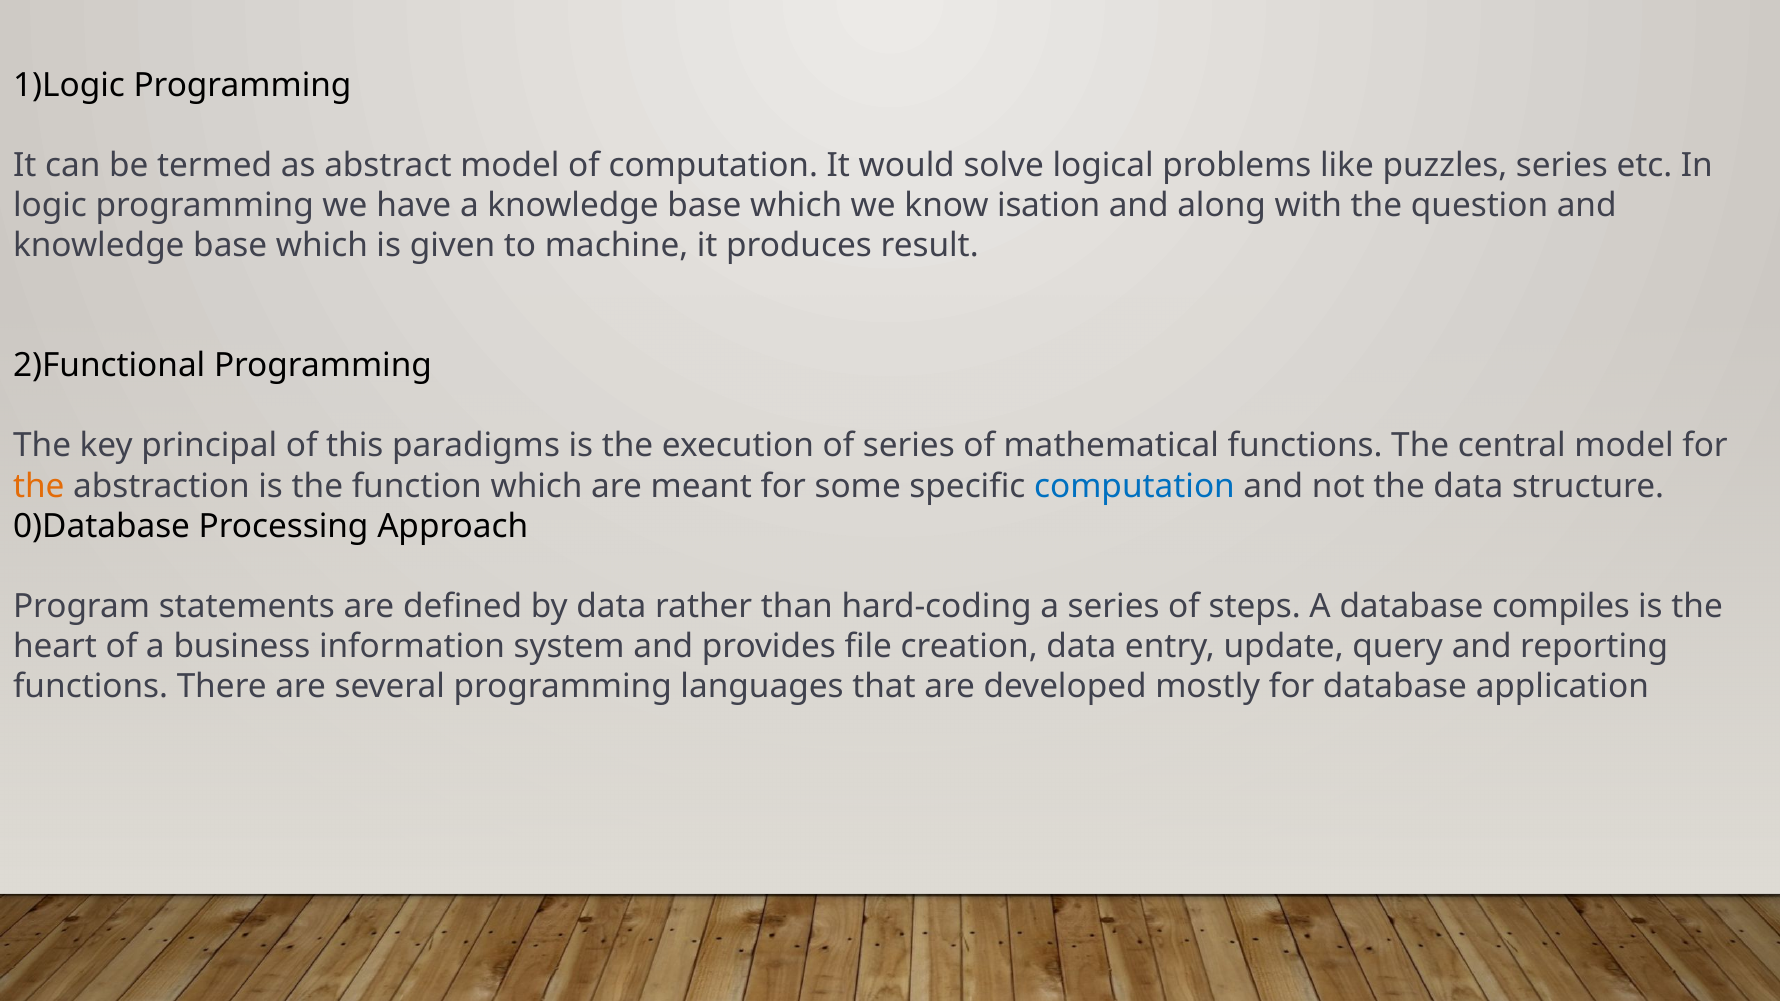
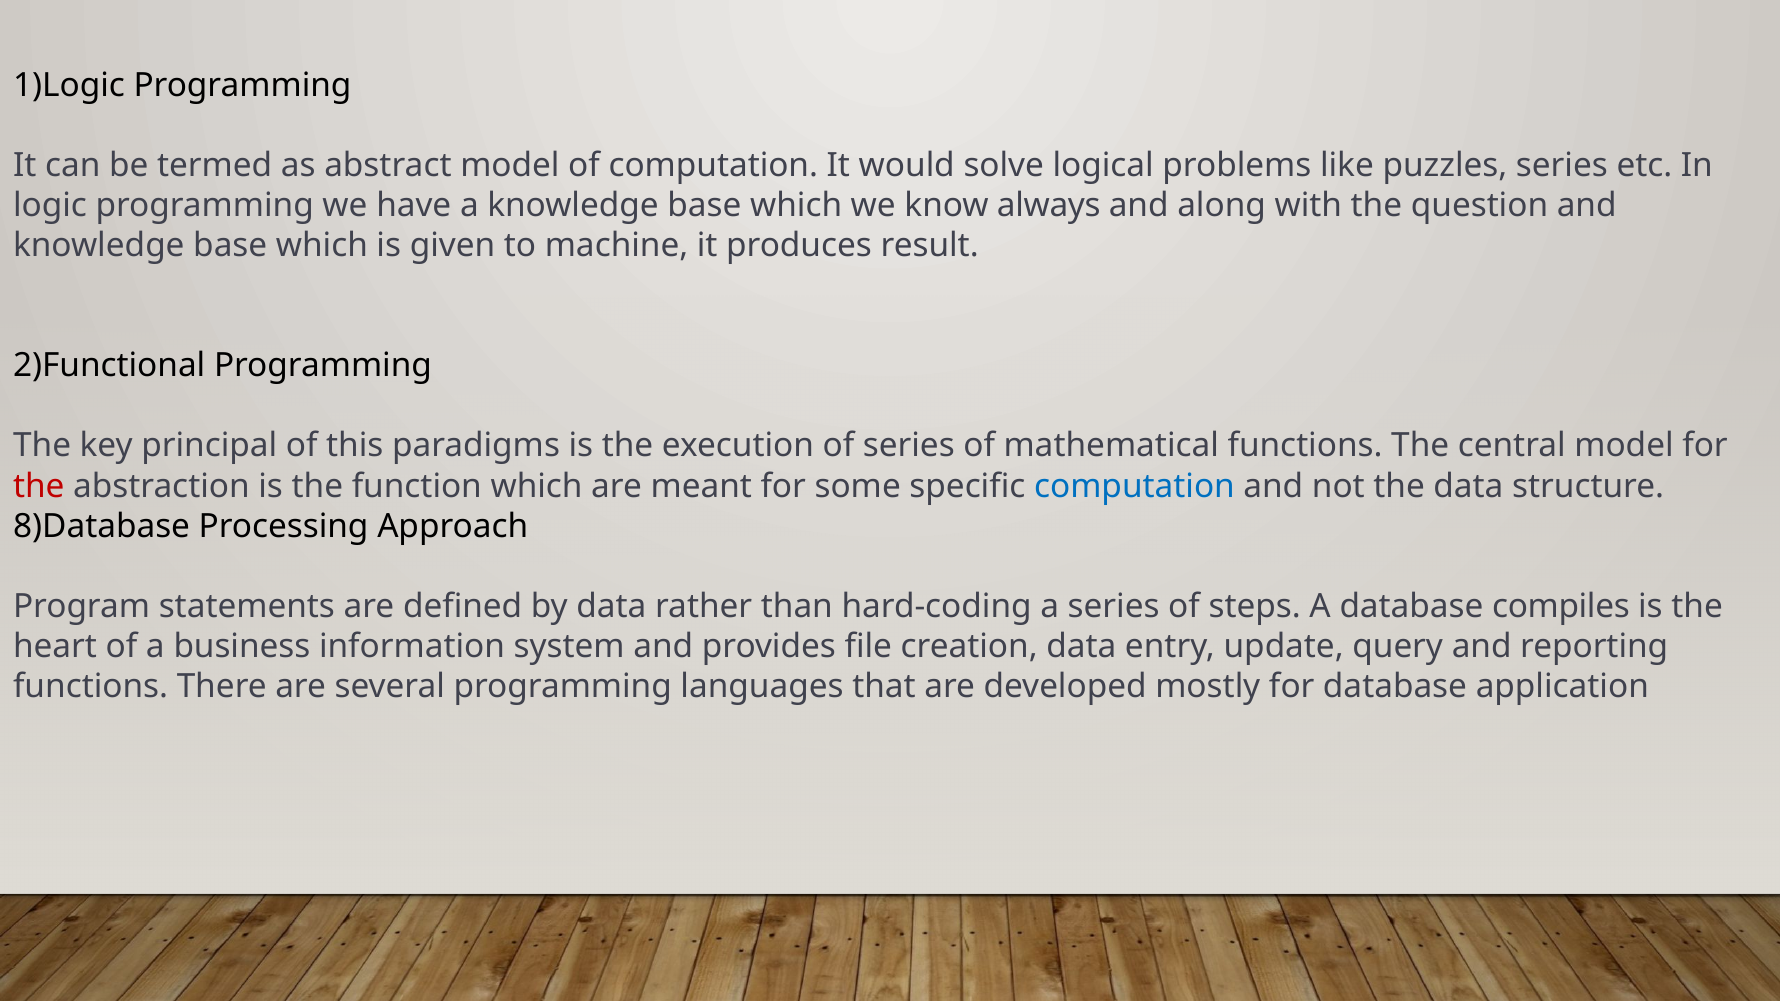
isation: isation -> always
the at (39, 486) colour: orange -> red
0)Database: 0)Database -> 8)Database
